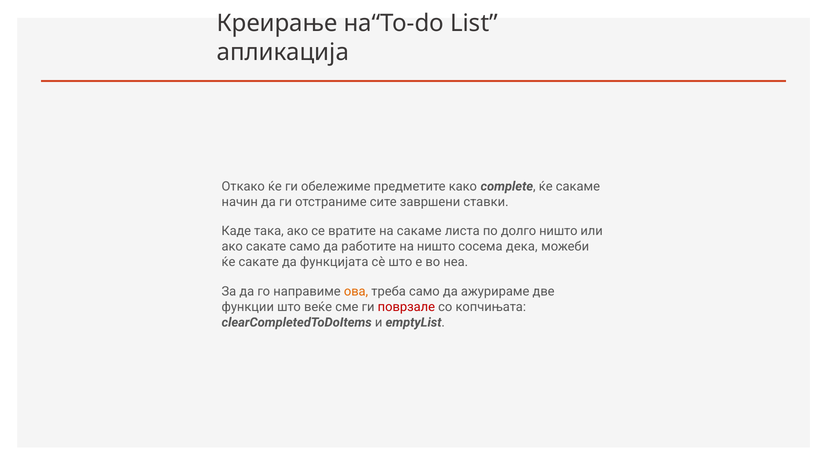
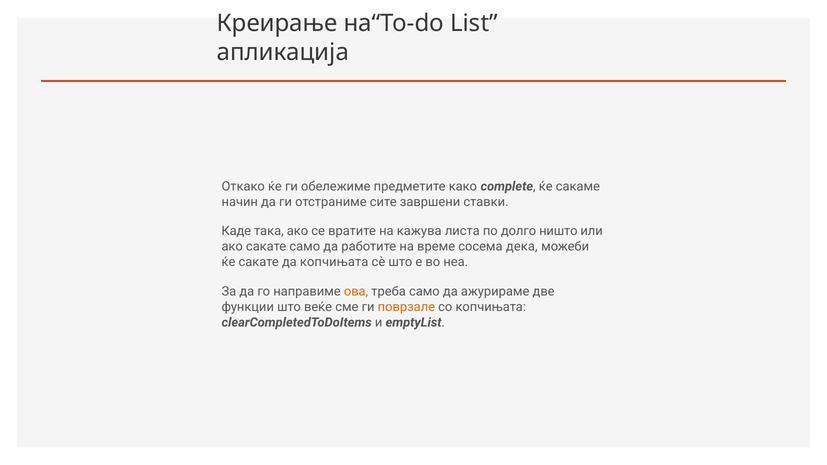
на сакаме: сакаме -> кажува
на ништо: ништо -> време
да функцијата: функцијата -> копчињата
поврзале colour: red -> orange
